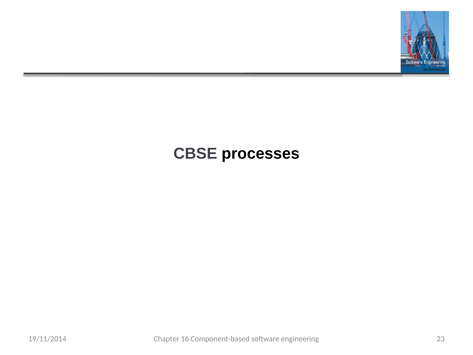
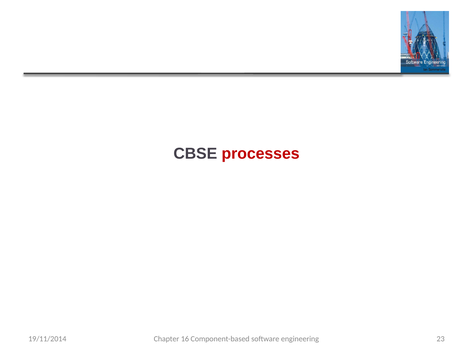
processes colour: black -> red
